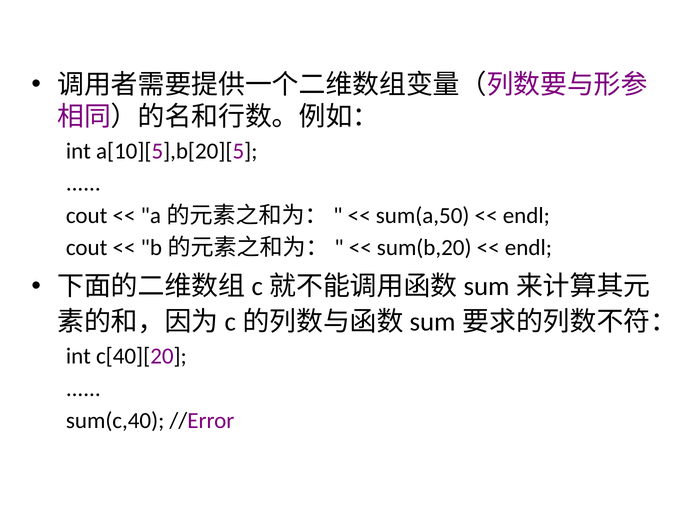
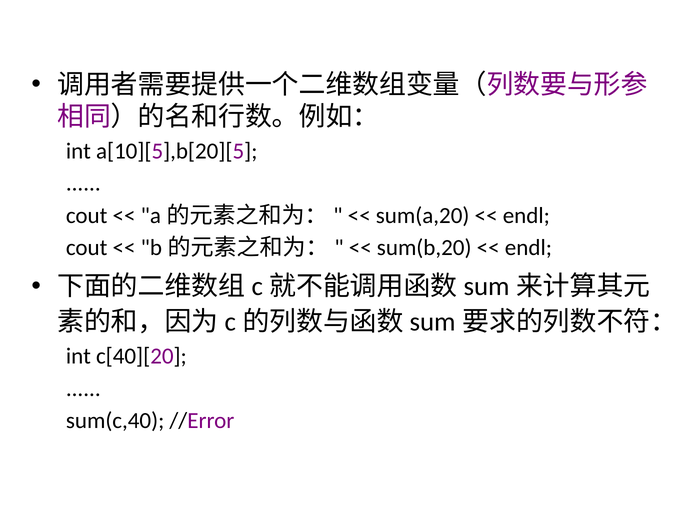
sum(a,50: sum(a,50 -> sum(a,20
